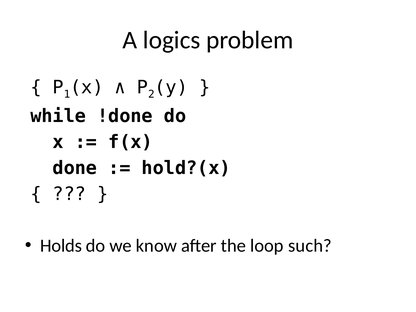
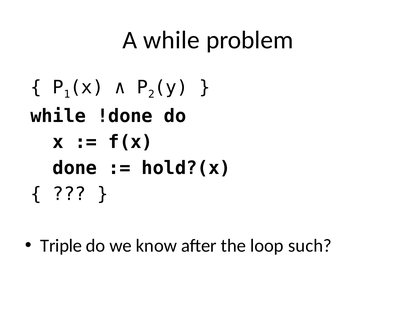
A logics: logics -> while
Holds: Holds -> Triple
